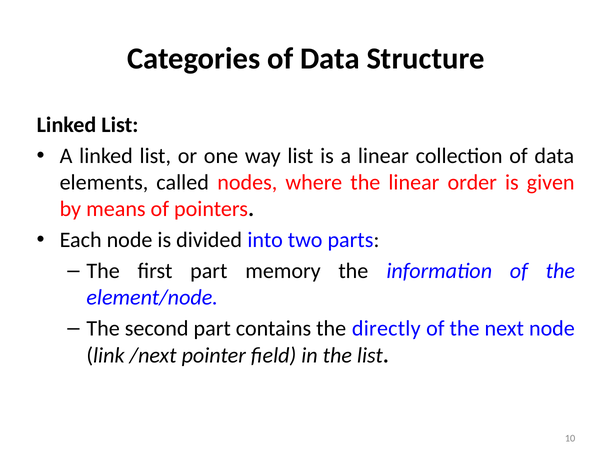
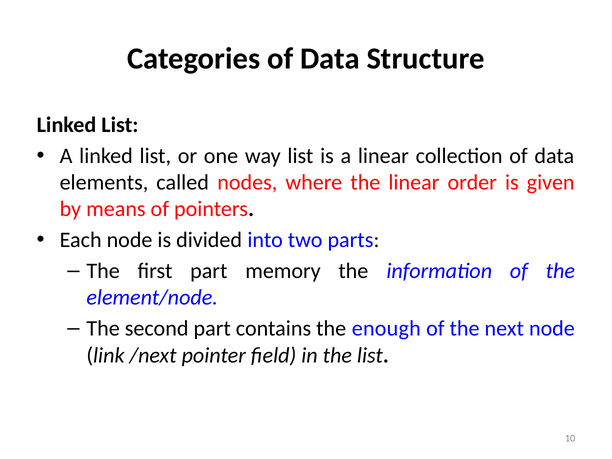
directly: directly -> enough
